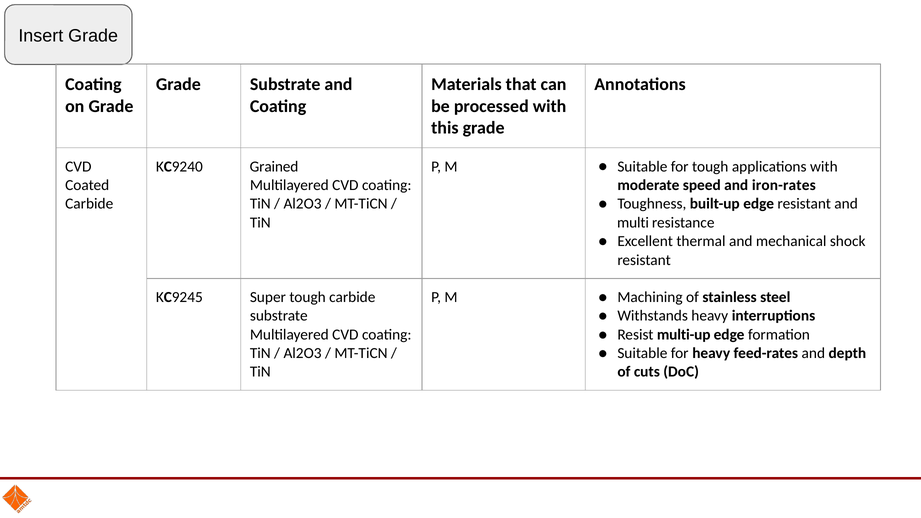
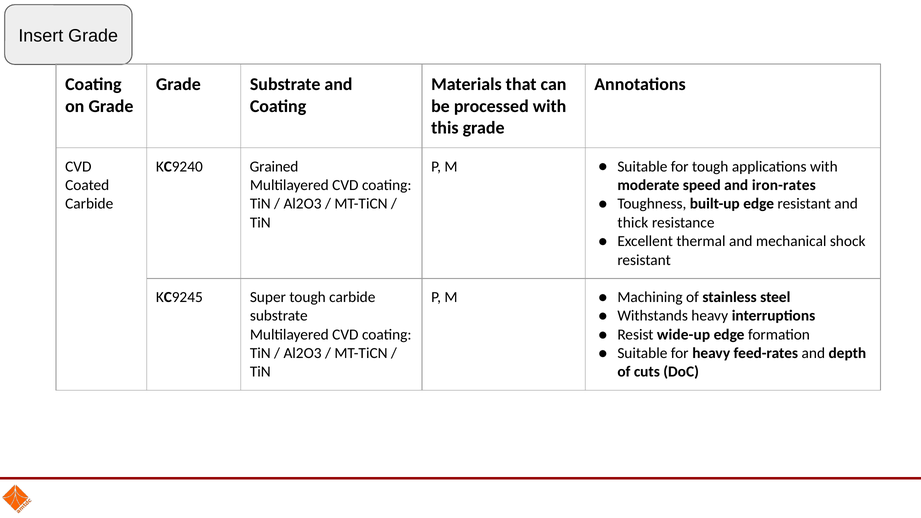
multi: multi -> thick
multi-up: multi-up -> wide-up
